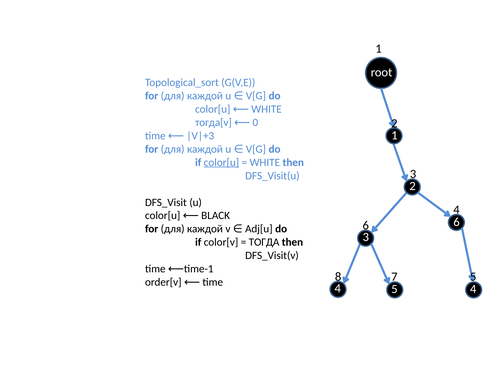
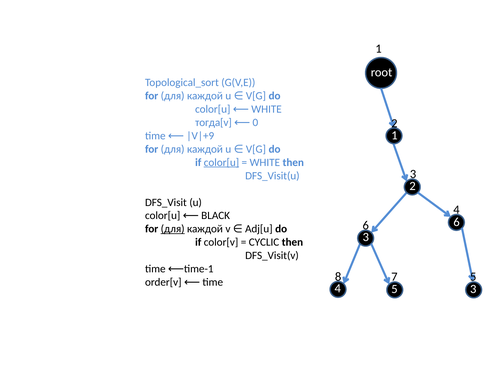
+3: +3 -> +9
для at (173, 229) underline: none -> present
ТОГДА: ТОГДА -> CYCLIC
4 4: 4 -> 3
